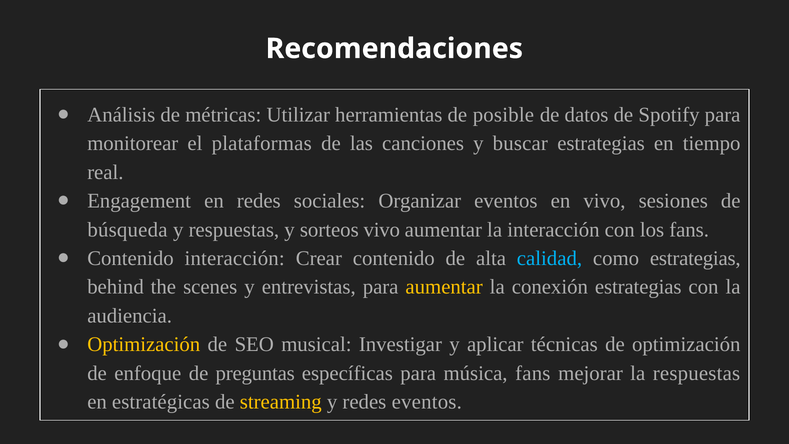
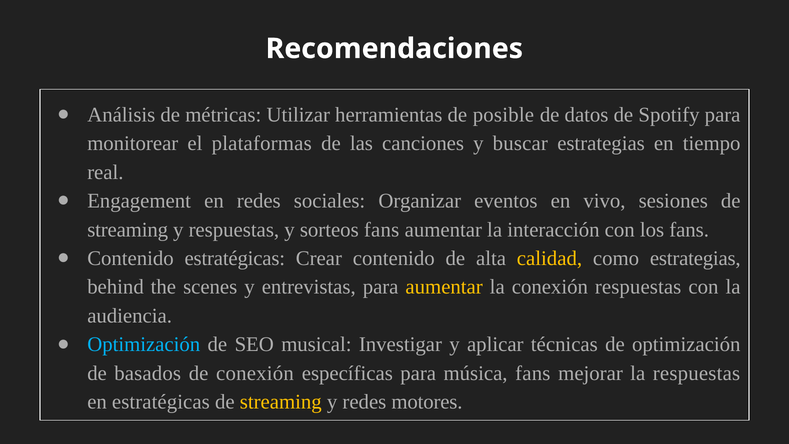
búsqueda at (127, 230): búsqueda -> streaming
sorteos vivo: vivo -> fans
Contenido interacción: interacción -> estratégicas
calidad colour: light blue -> yellow
conexión estrategias: estrategias -> respuestas
Optimización at (144, 344) colour: yellow -> light blue
enfoque: enfoque -> basados
de preguntas: preguntas -> conexión
redes eventos: eventos -> motores
